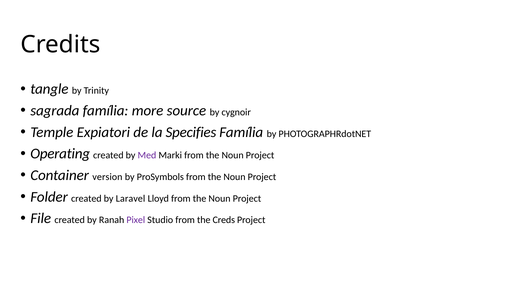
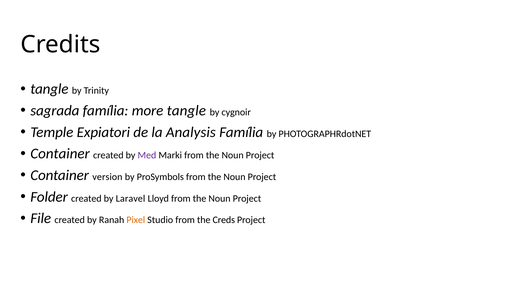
more source: source -> tangle
Specifies: Specifies -> Analysis
Operating at (60, 154): Operating -> Container
Pixel colour: purple -> orange
